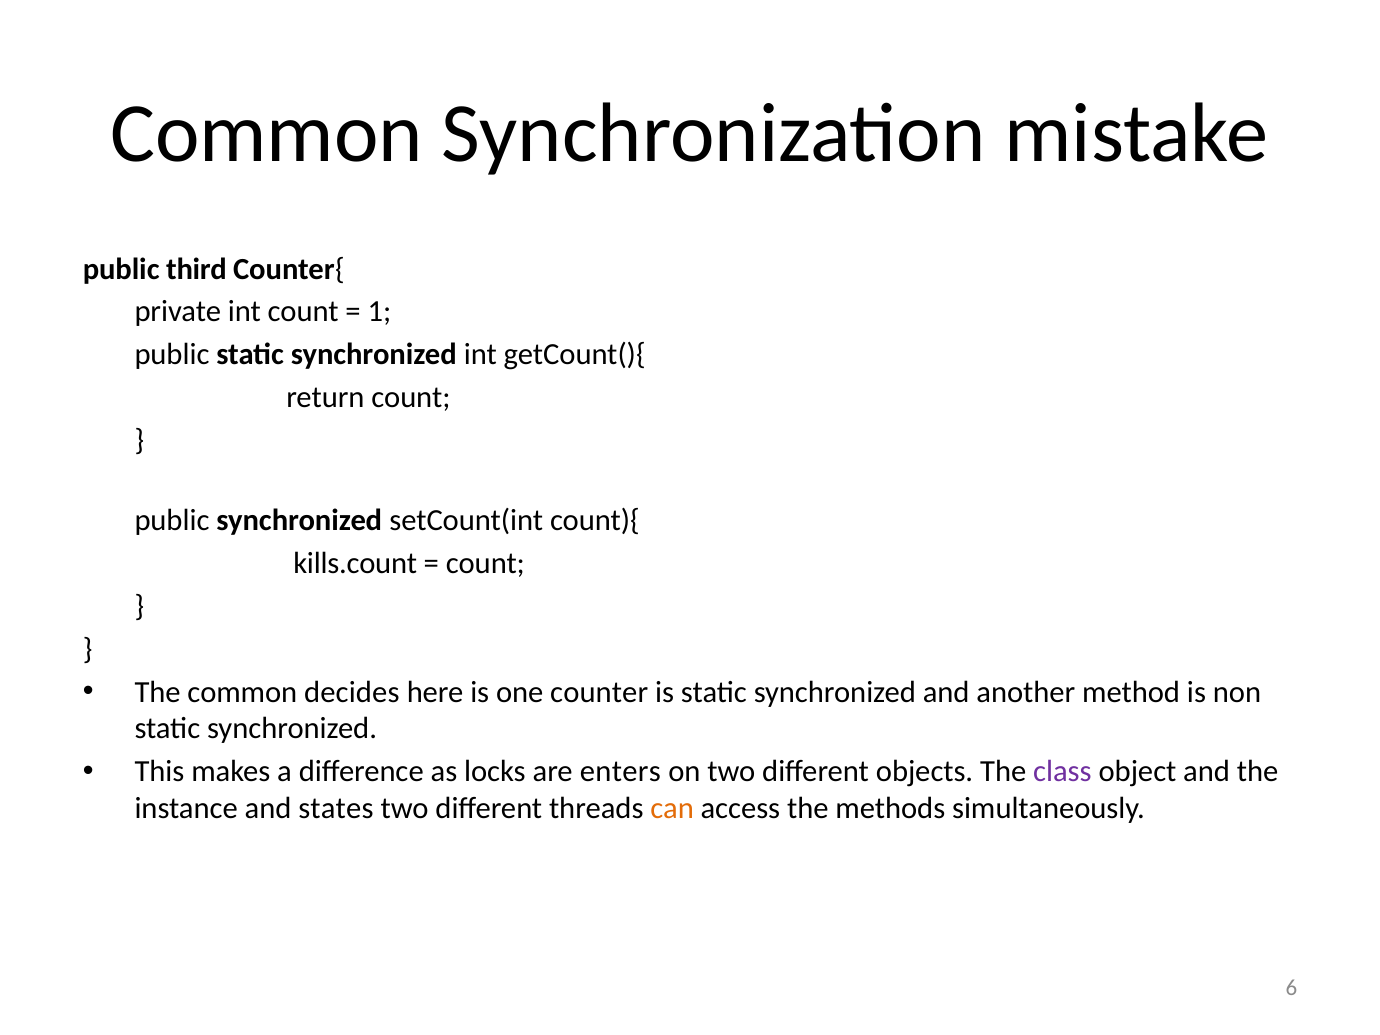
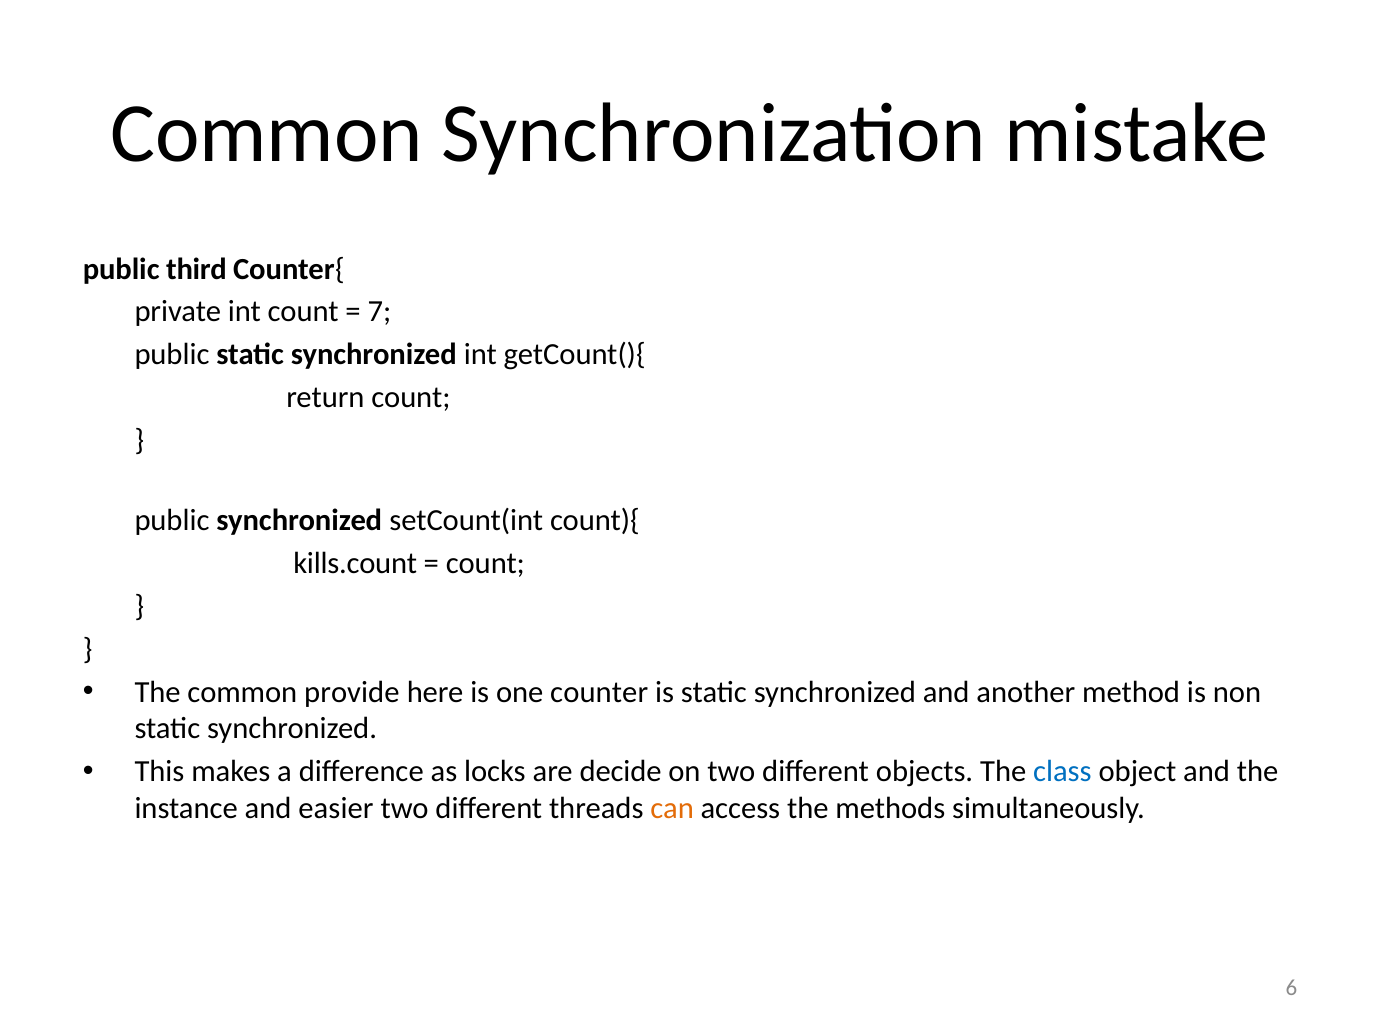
1: 1 -> 7
decides: decides -> provide
enters: enters -> decide
class colour: purple -> blue
states: states -> easier
